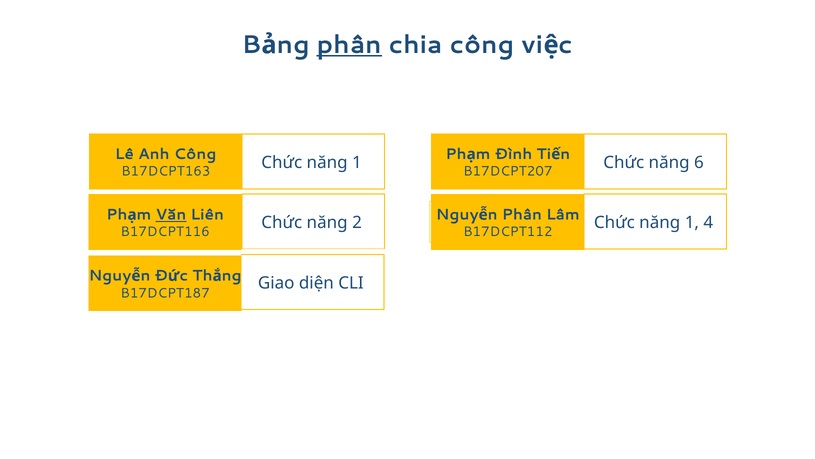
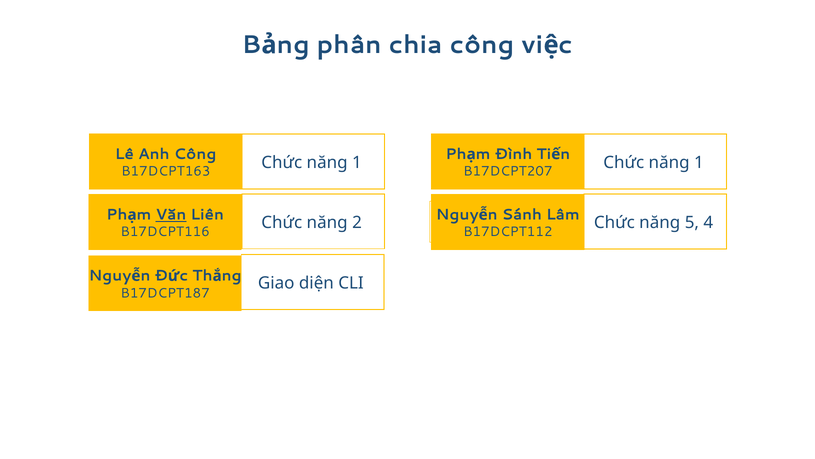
phân at (349, 45) underline: present -> none
B17DCPT207 Chức năng 6: 6 -> 1
Phân at (522, 214): Phân -> Sánh
B17DCPT112 Chức năng 1: 1 -> 5
